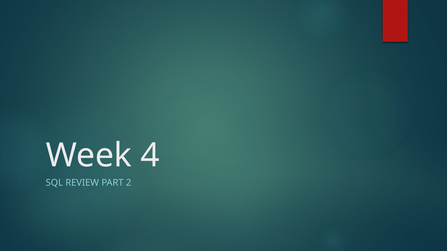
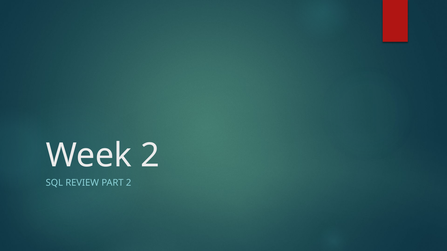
Week 4: 4 -> 2
